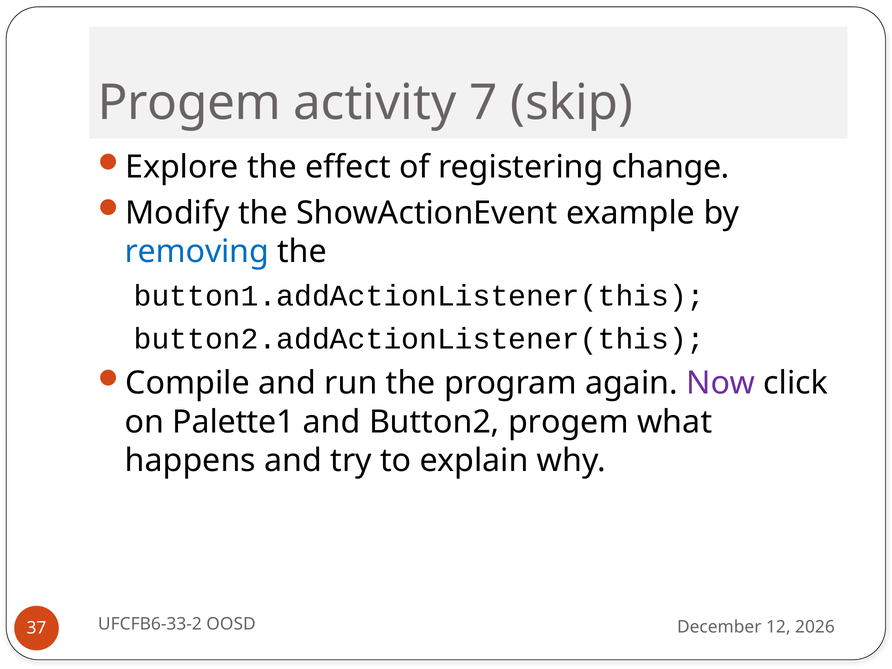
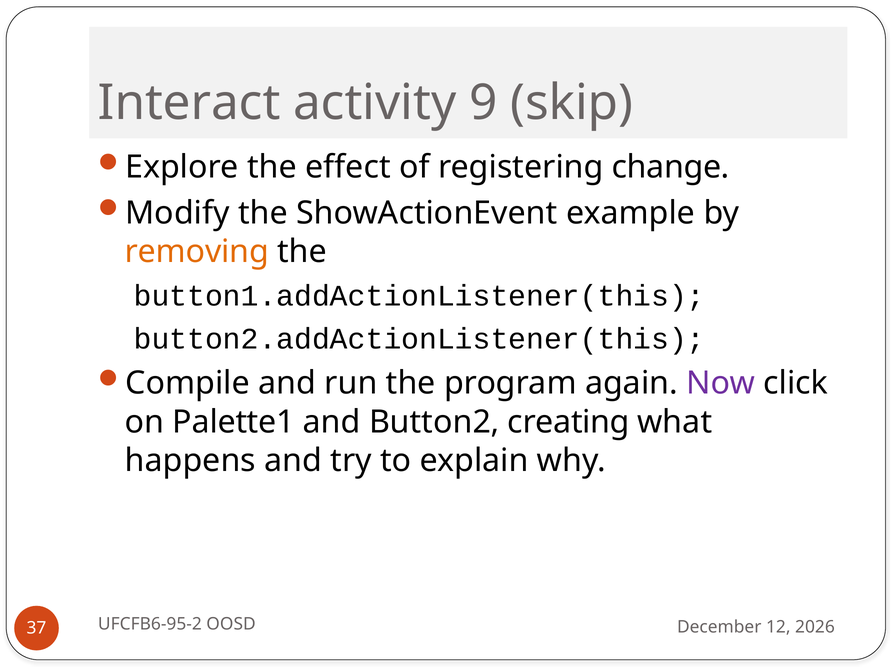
Progem at (189, 103): Progem -> Interact
7: 7 -> 9
removing colour: blue -> orange
Button2 progem: progem -> creating
UFCFB6-33-2: UFCFB6-33-2 -> UFCFB6-95-2
